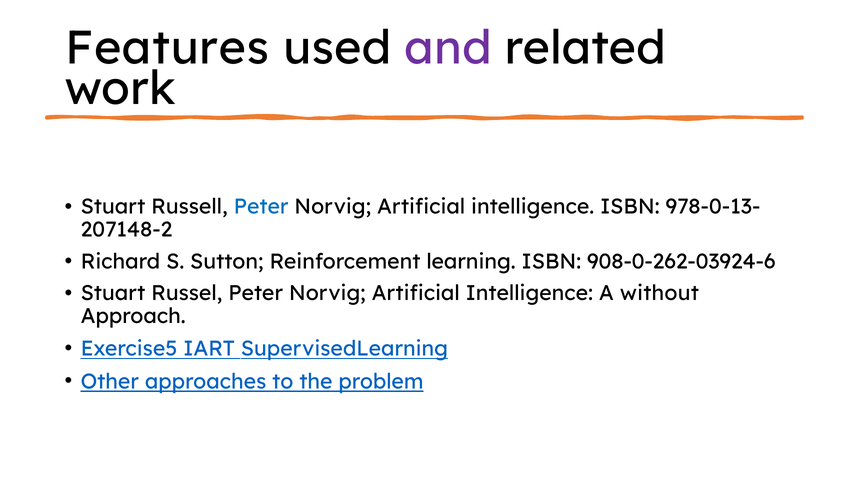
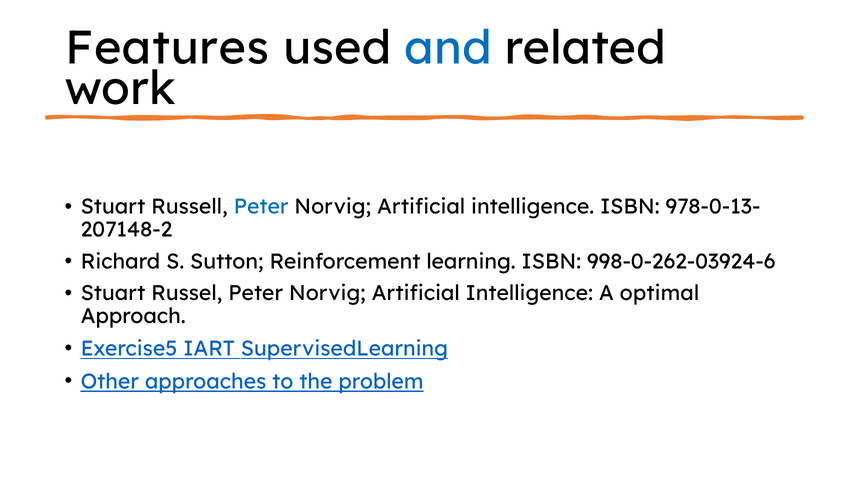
and colour: purple -> blue
908-0-262-03924-6: 908-0-262-03924-6 -> 998-0-262-03924-6
without: without -> optimal
